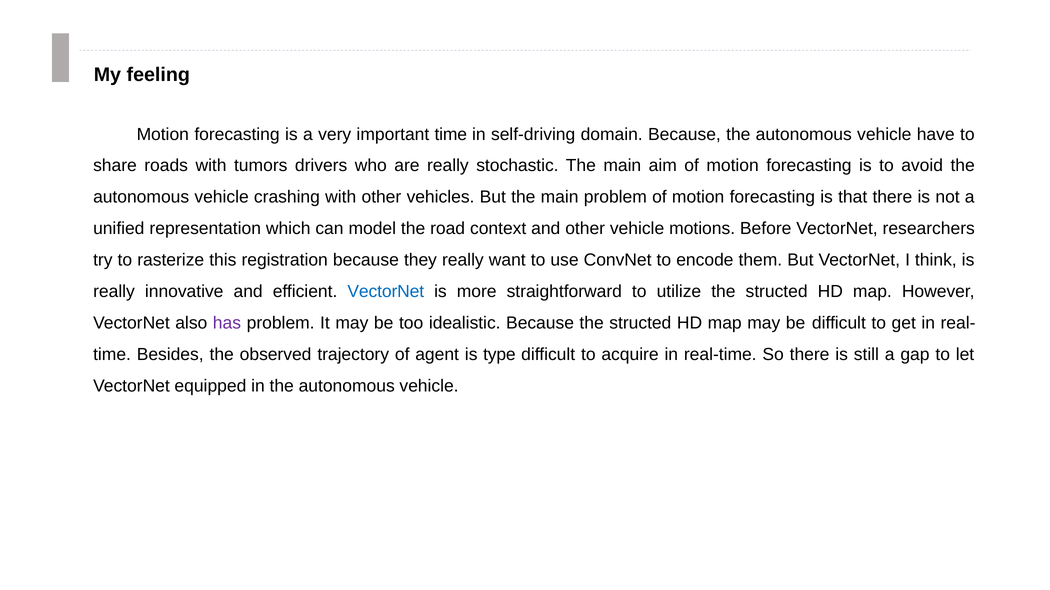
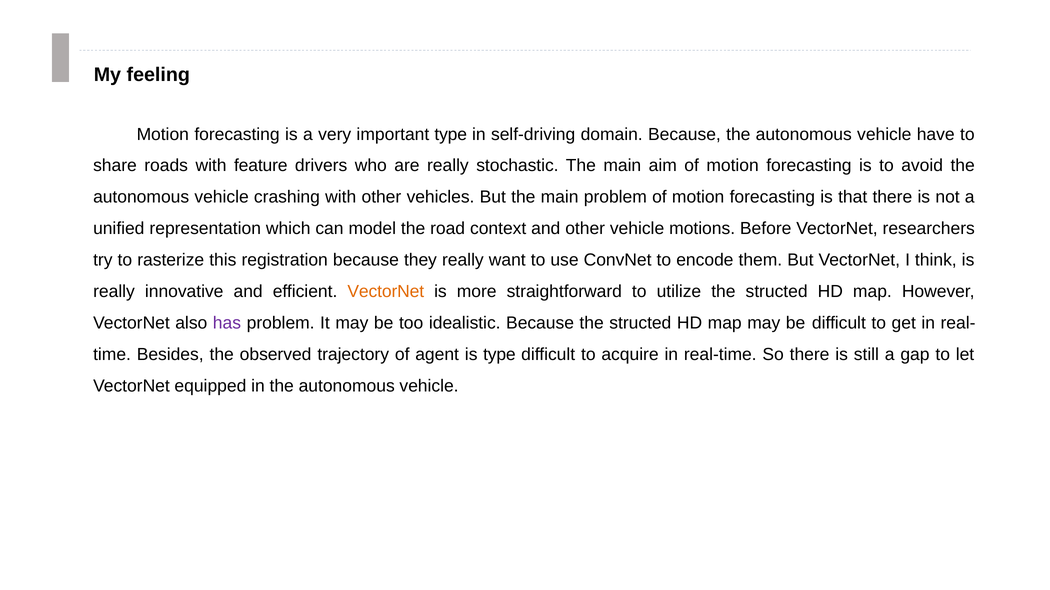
important time: time -> type
tumors: tumors -> feature
VectorNet at (386, 292) colour: blue -> orange
